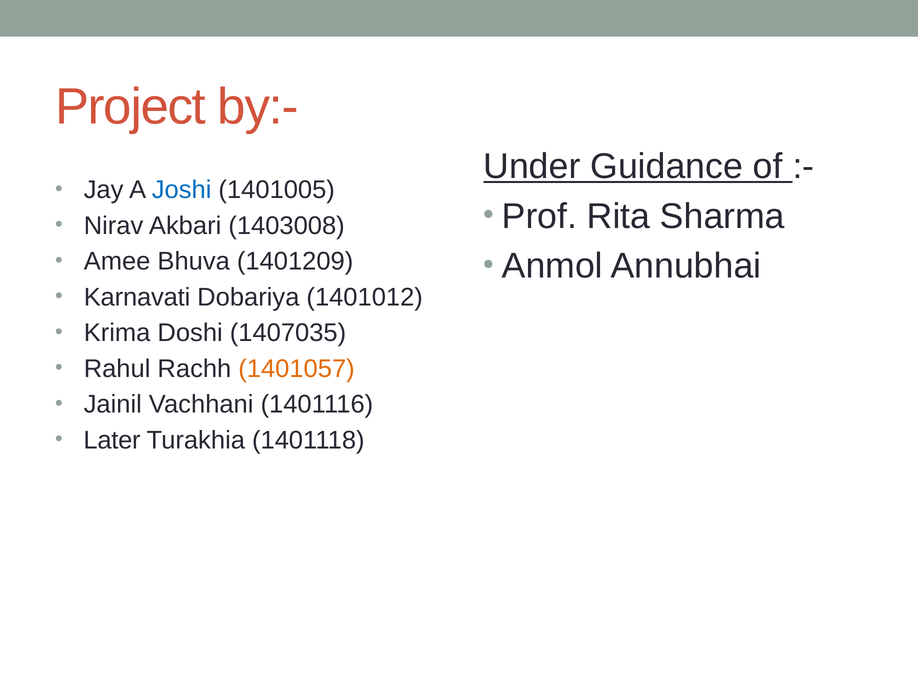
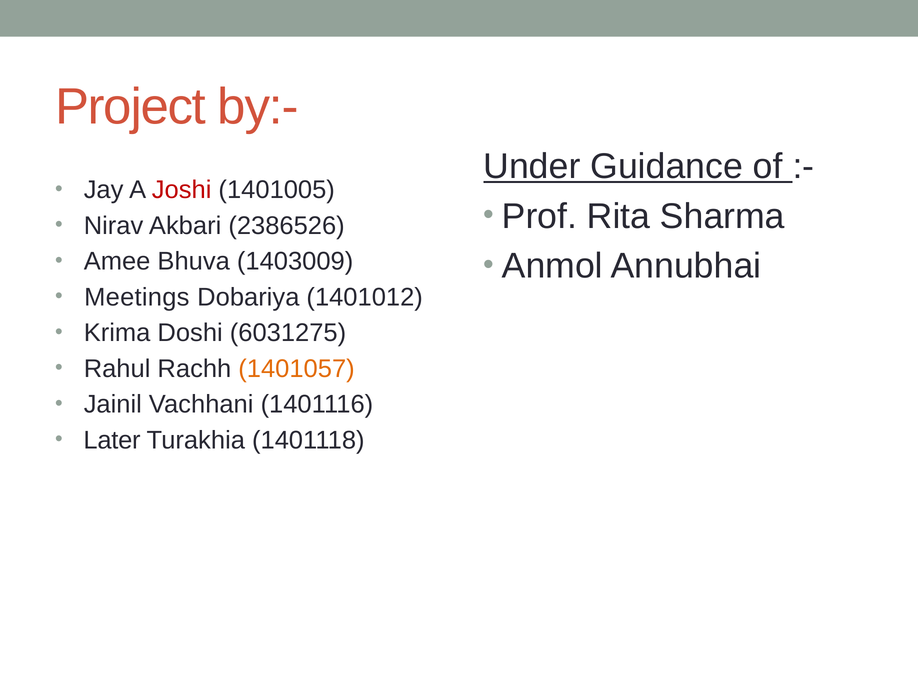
Joshi colour: blue -> red
1403008: 1403008 -> 2386526
1401209: 1401209 -> 1403009
Karnavati: Karnavati -> Meetings
1407035: 1407035 -> 6031275
